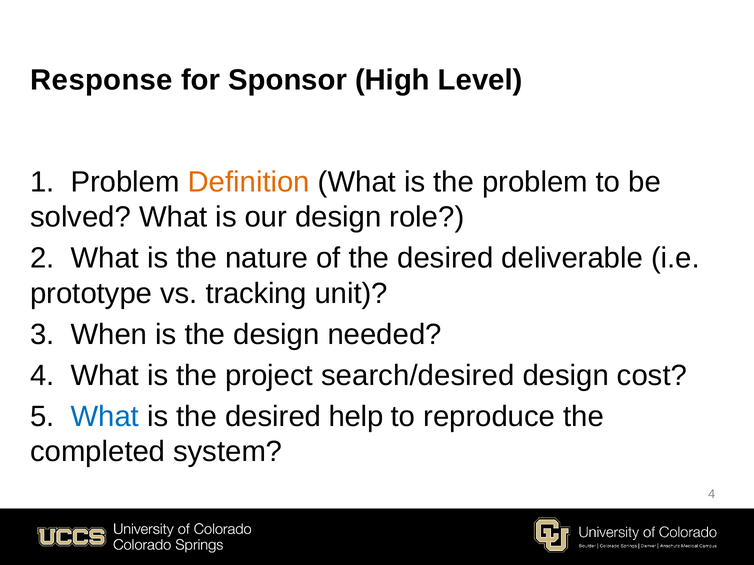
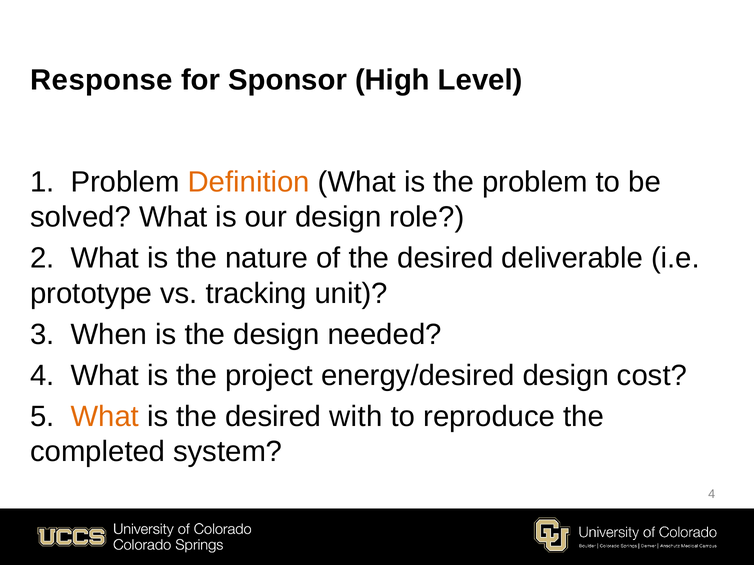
search/desired: search/desired -> energy/desired
What at (105, 417) colour: blue -> orange
help: help -> with
